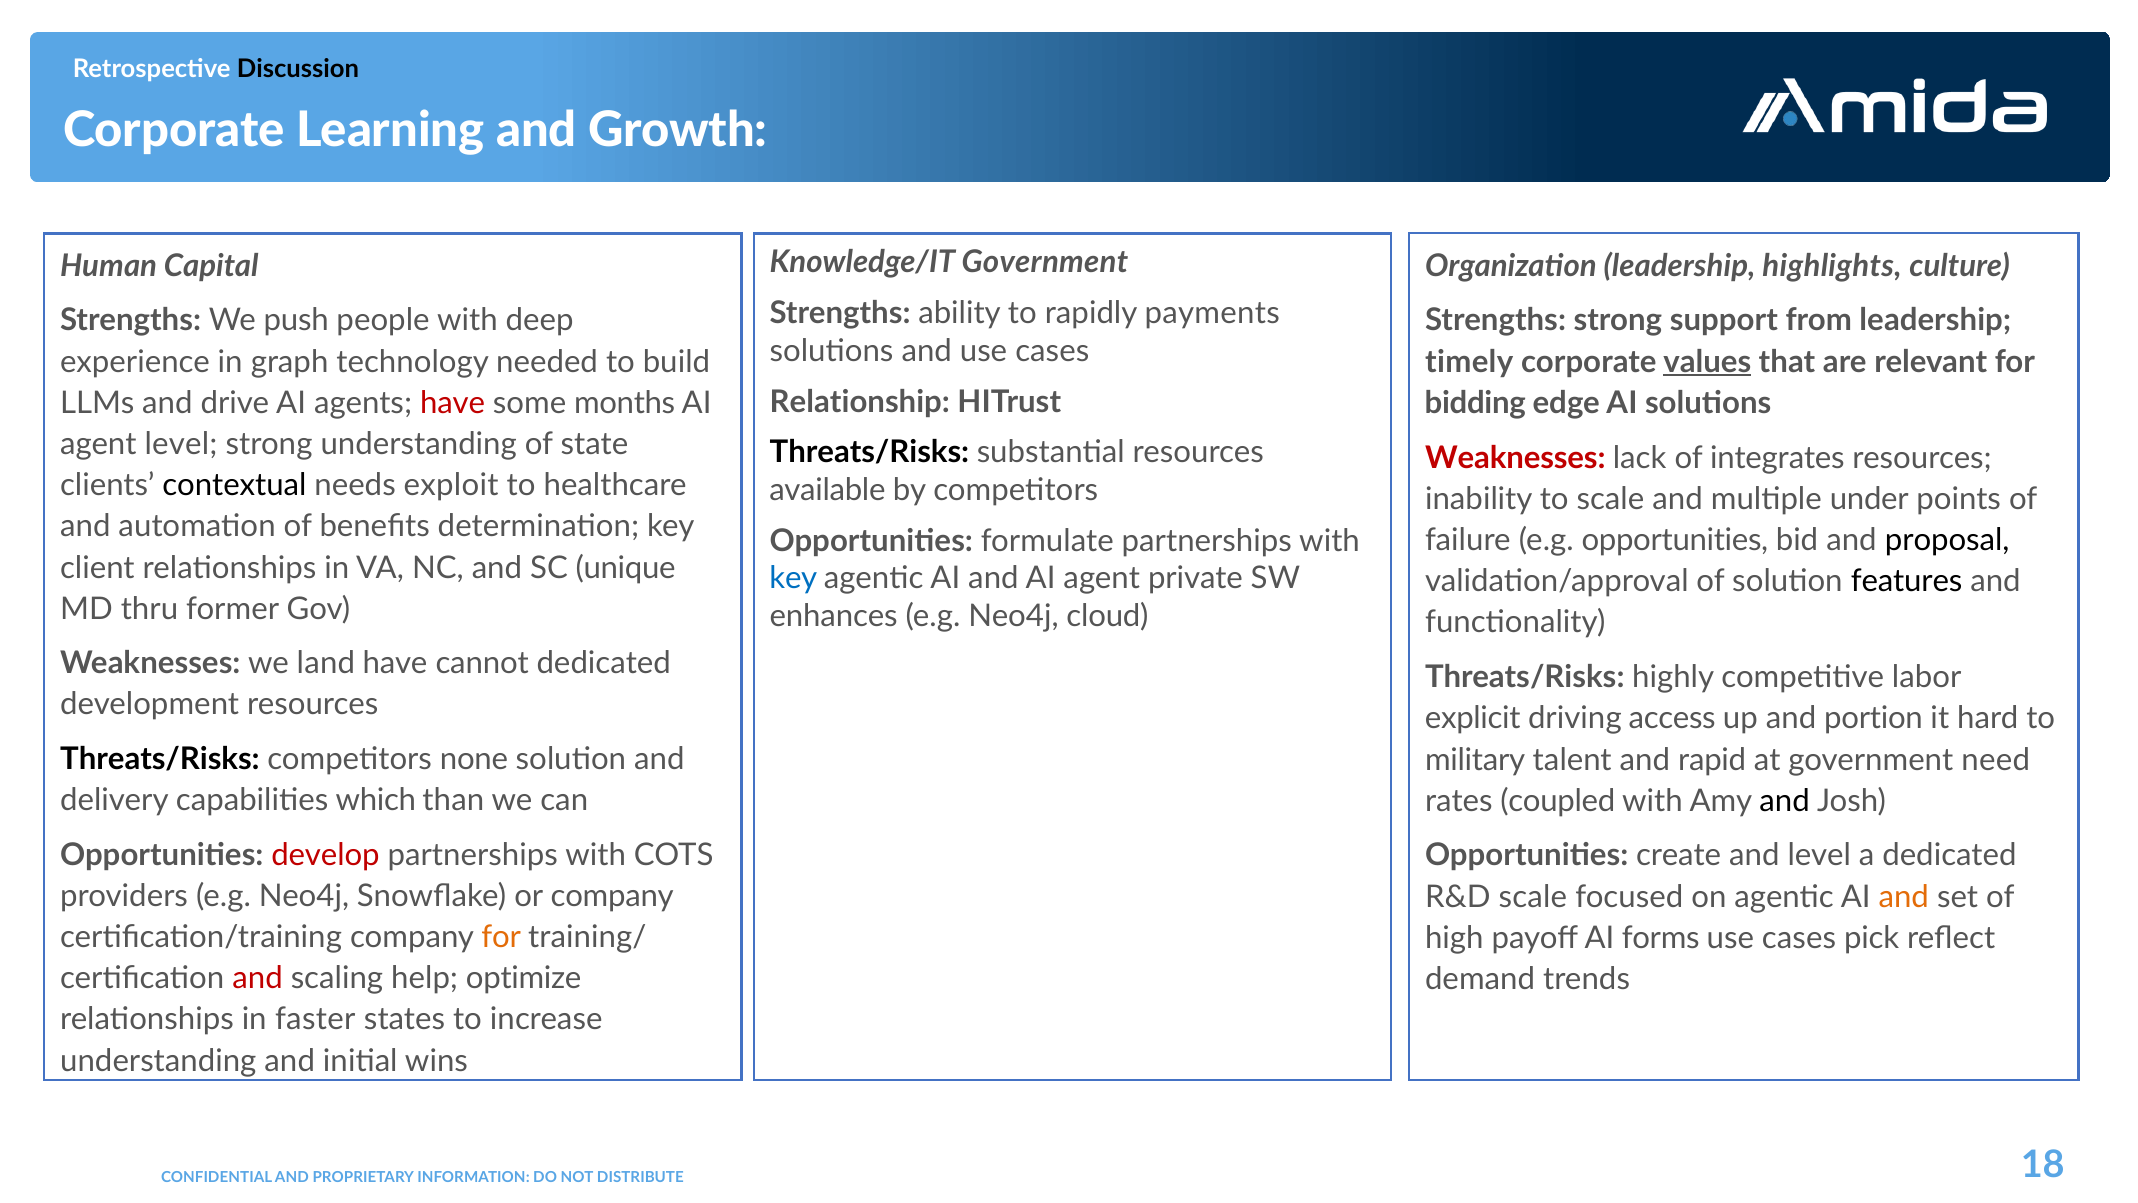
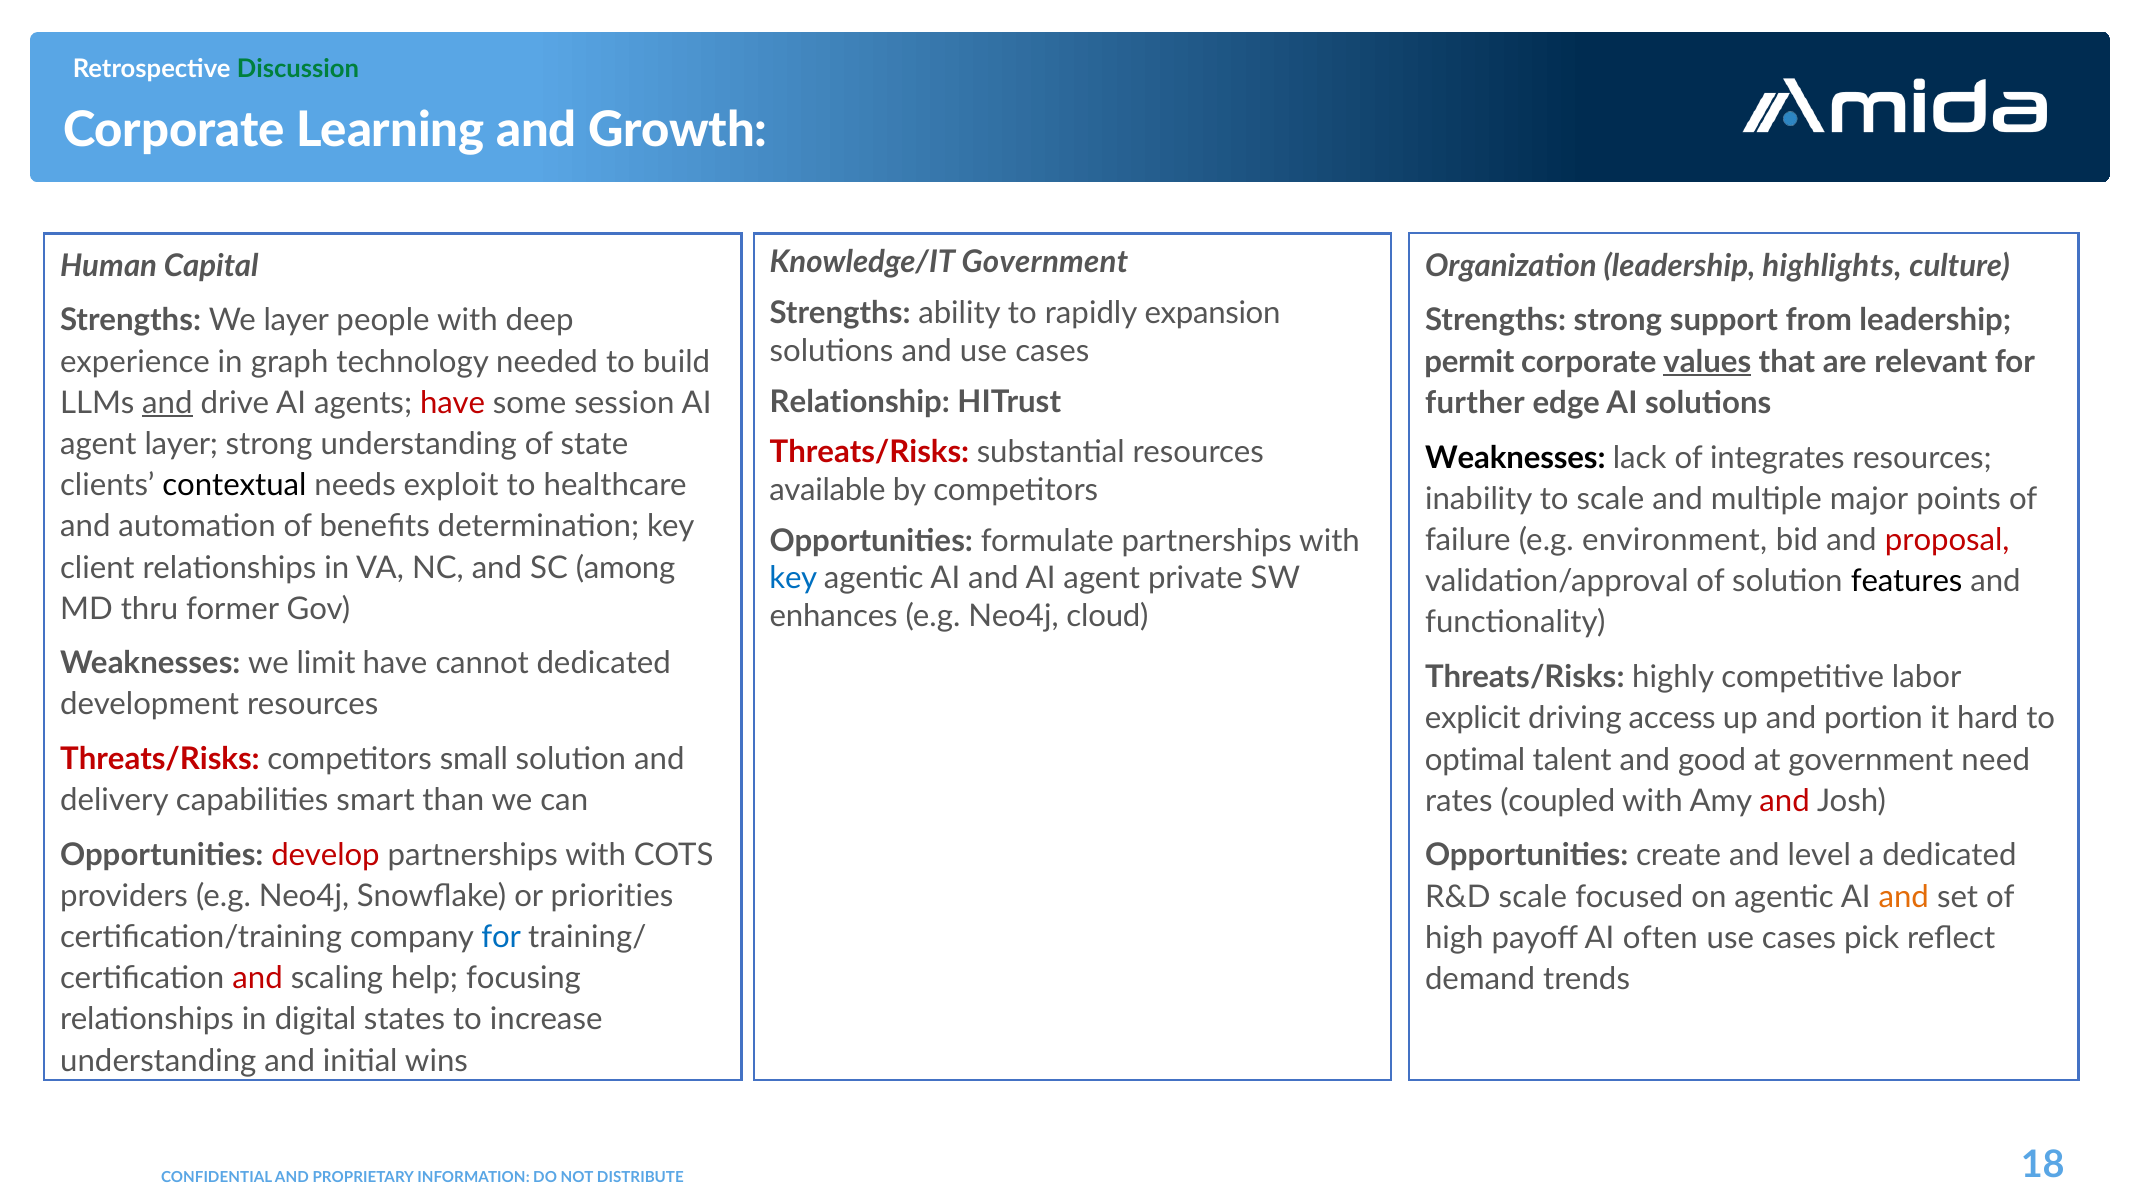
Discussion colour: black -> green
payments: payments -> expansion
We push: push -> layer
timely: timely -> permit
and at (167, 403) underline: none -> present
months: months -> session
bidding: bidding -> further
agent level: level -> layer
Threats/Risks at (869, 453) colour: black -> red
Weaknesses at (1515, 458) colour: red -> black
under: under -> major
e.g opportunities: opportunities -> environment
proposal colour: black -> red
unique: unique -> among
land: land -> limit
Threats/Risks at (160, 759) colour: black -> red
none: none -> small
military: military -> optimal
rapid: rapid -> good
which: which -> smart
and at (1785, 801) colour: black -> red
or company: company -> priorities
for at (501, 937) colour: orange -> blue
forms: forms -> often
optimize: optimize -> focusing
faster: faster -> digital
